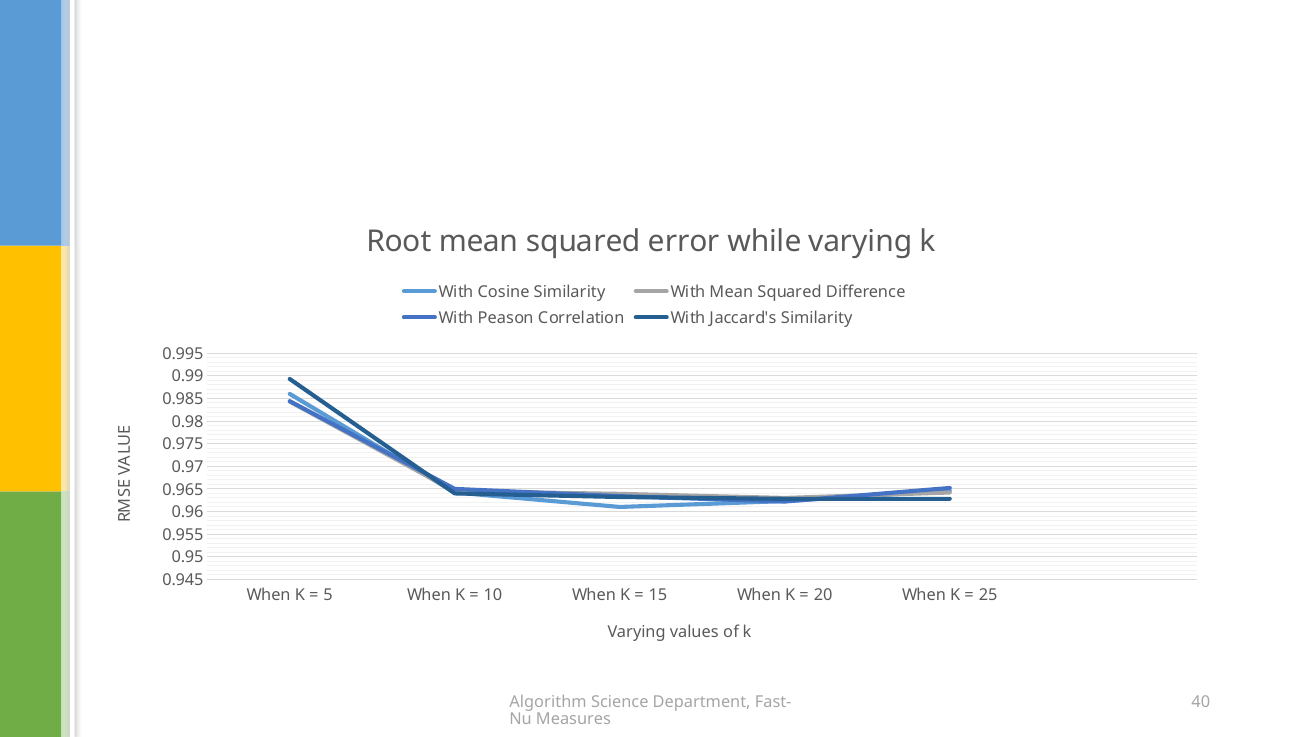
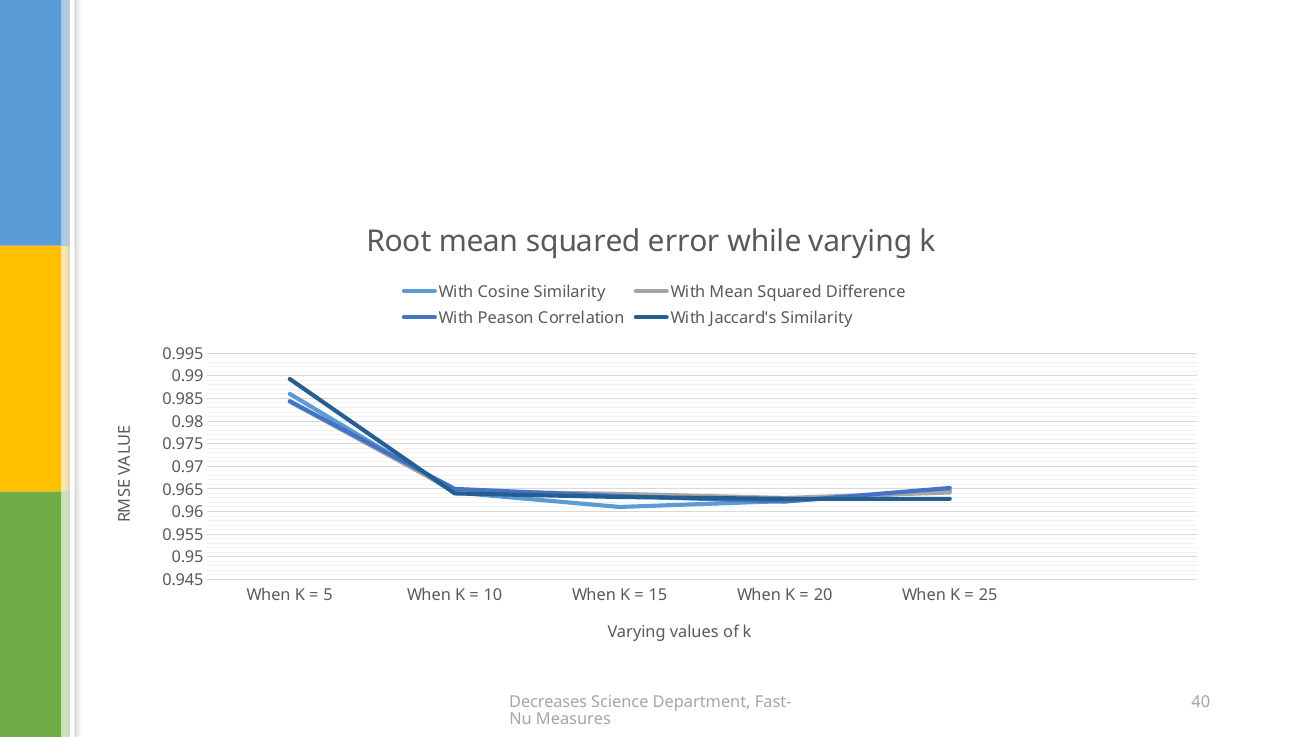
Algorithm: Algorithm -> Decreases
